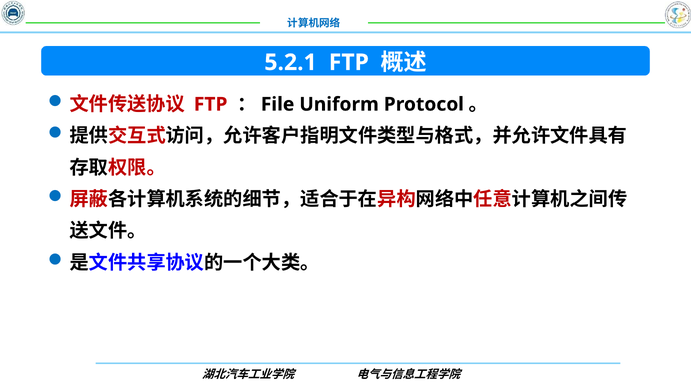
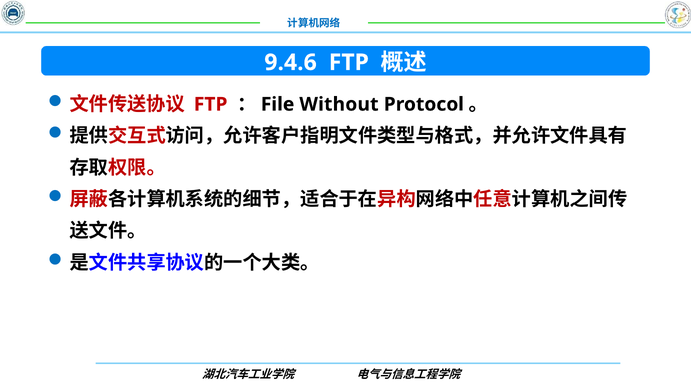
5.2.1: 5.2.1 -> 9.4.6
Uniform: Uniform -> Without
